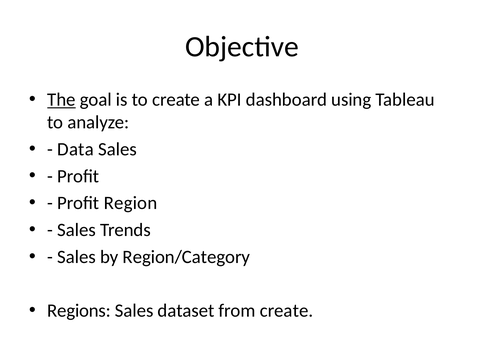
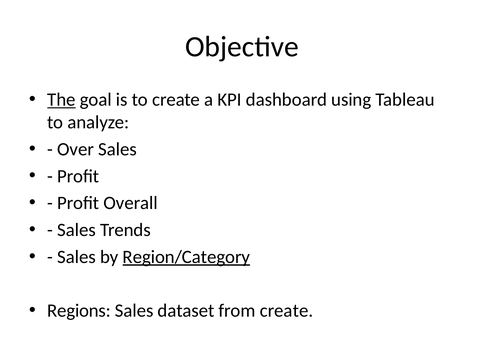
Data: Data -> Over
Region: Region -> Overall
Region/Category underline: none -> present
